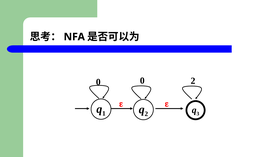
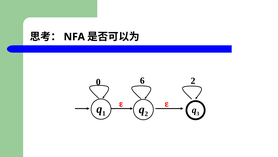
0 0: 0 -> 6
